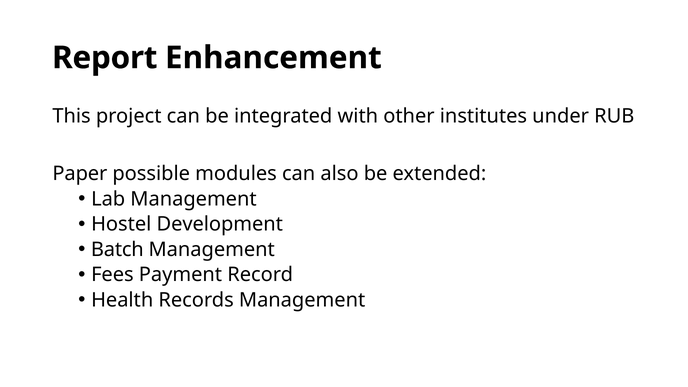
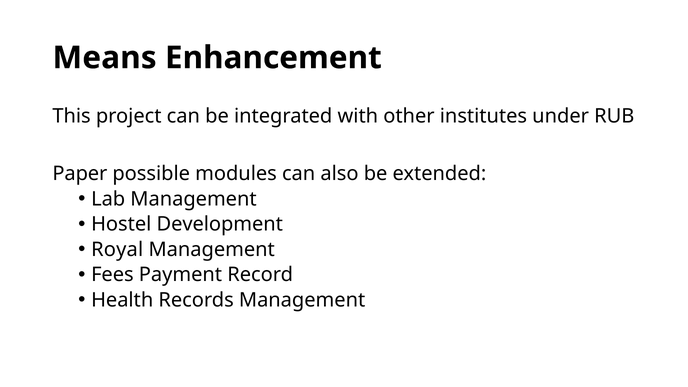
Report: Report -> Means
Batch: Batch -> Royal
